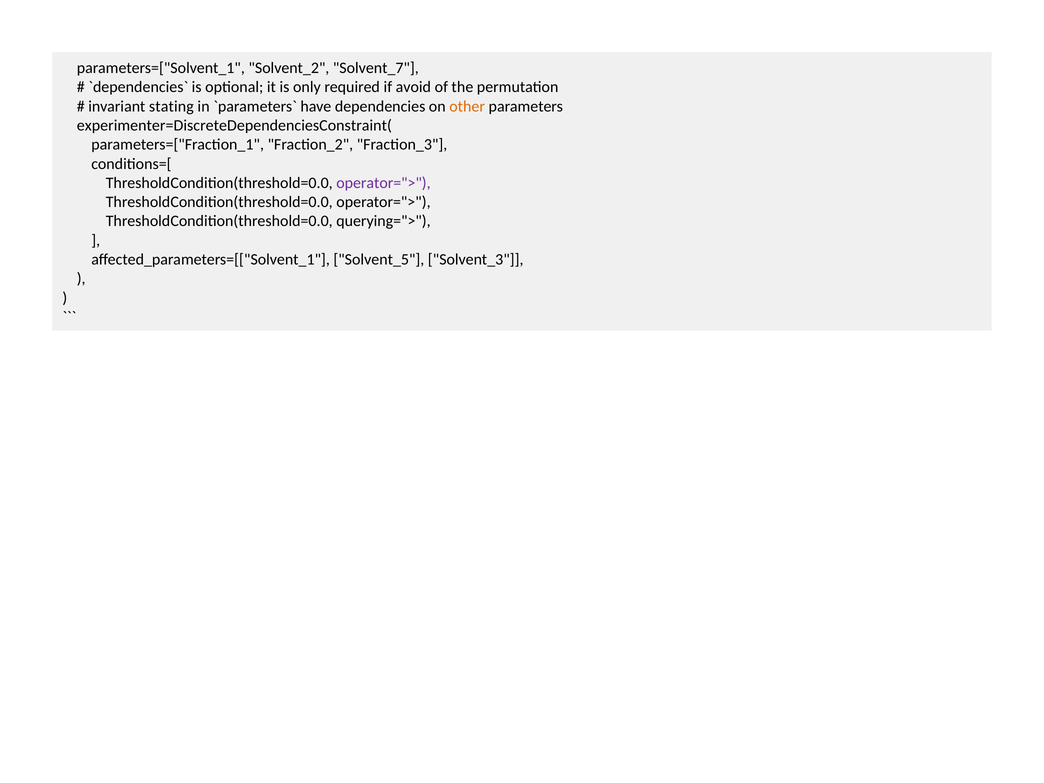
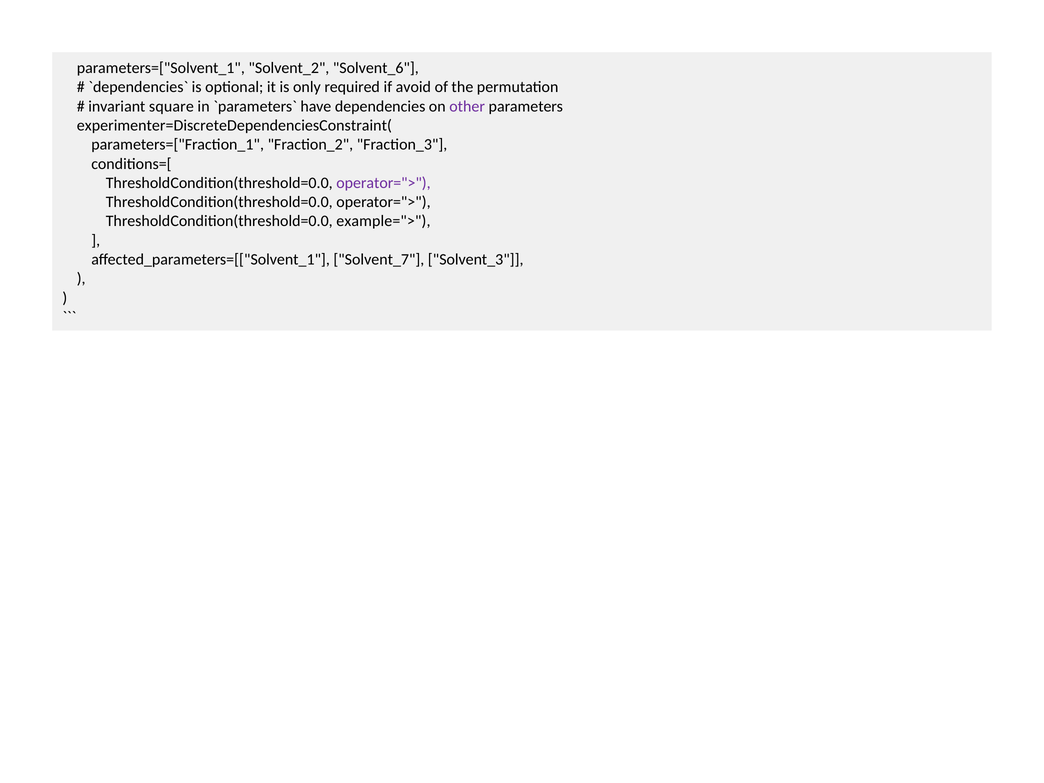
Solvent_7: Solvent_7 -> Solvent_6
stating: stating -> square
other colour: orange -> purple
querying=">: querying="> -> example=">
Solvent_5: Solvent_5 -> Solvent_7
